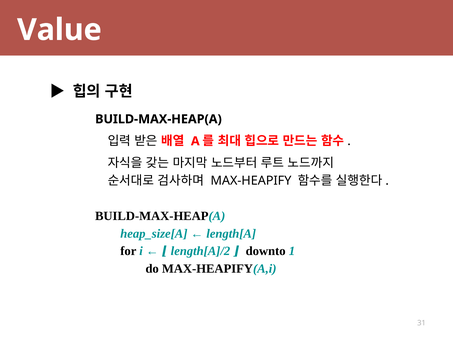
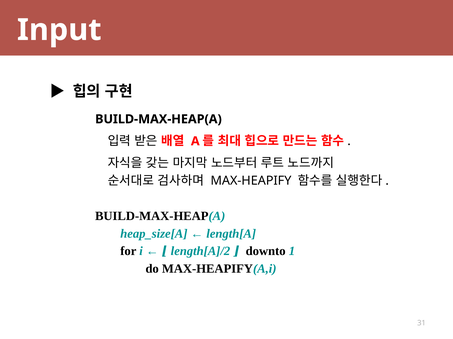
Value: Value -> Input
